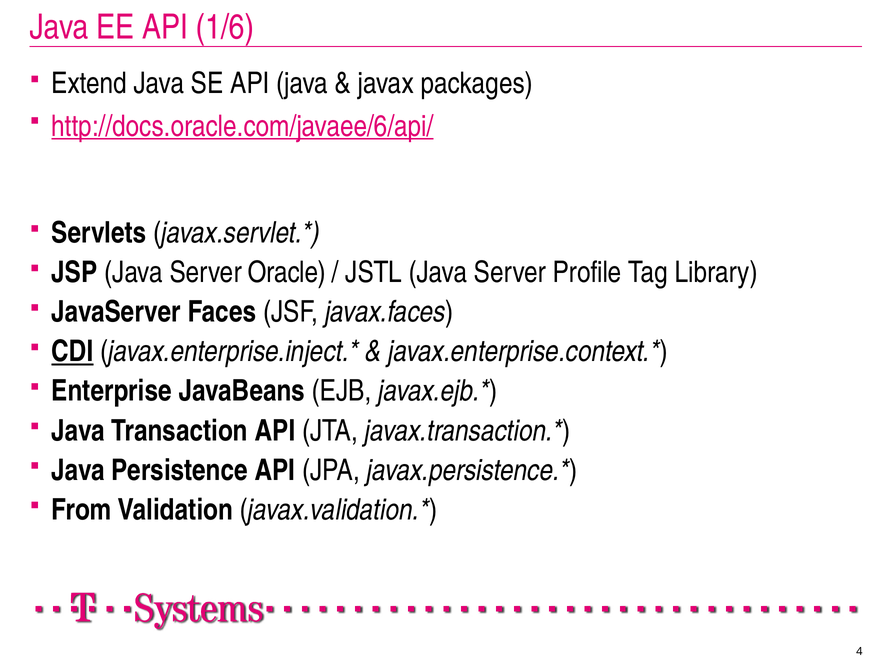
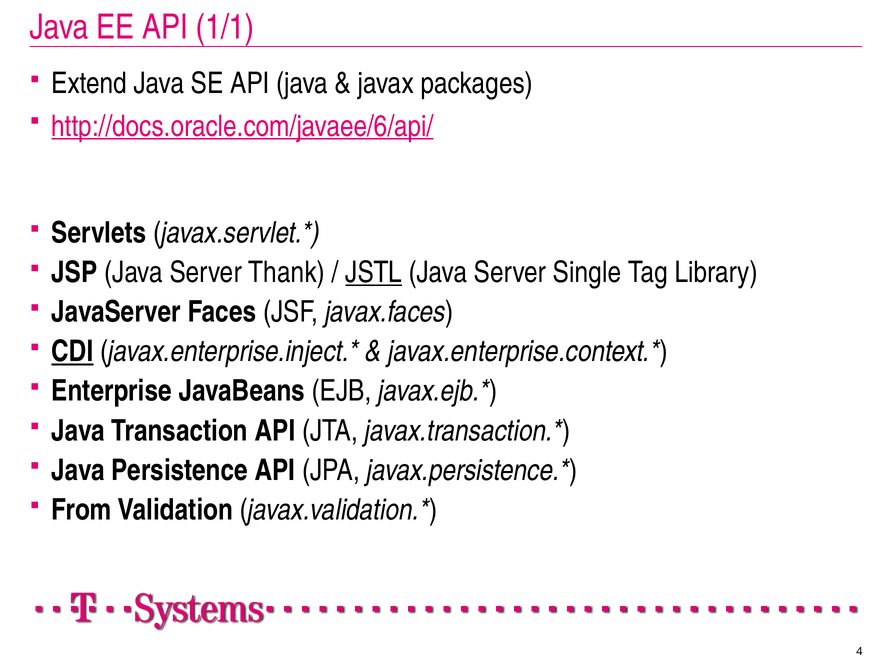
1/6: 1/6 -> 1/1
Oracle: Oracle -> Thank
JSTL underline: none -> present
Profile: Profile -> Single
